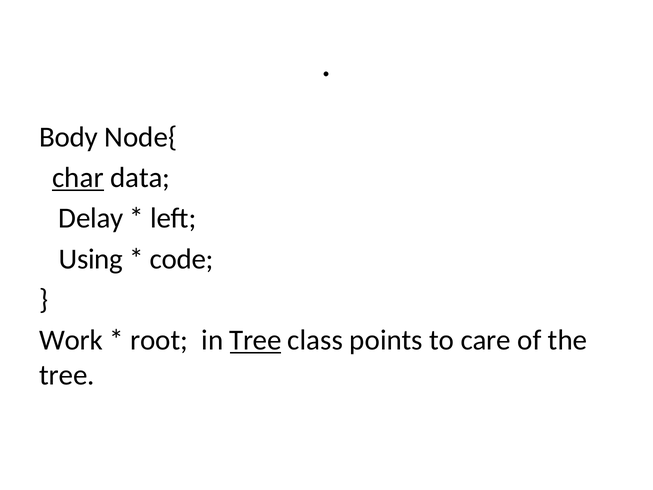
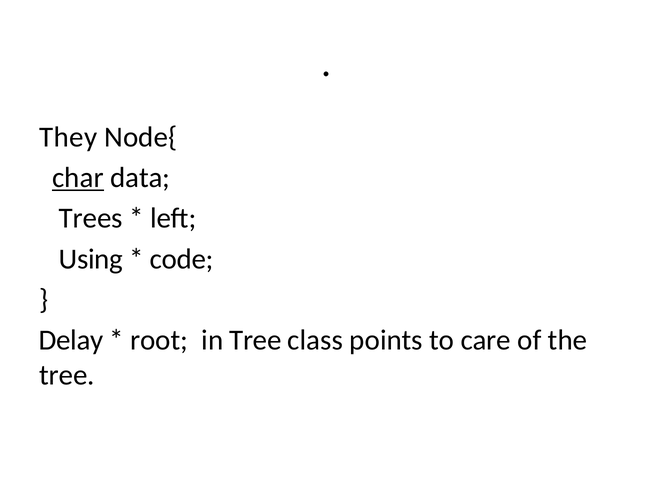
Body: Body -> They
Delay: Delay -> Trees
Work: Work -> Delay
Tree at (255, 340) underline: present -> none
